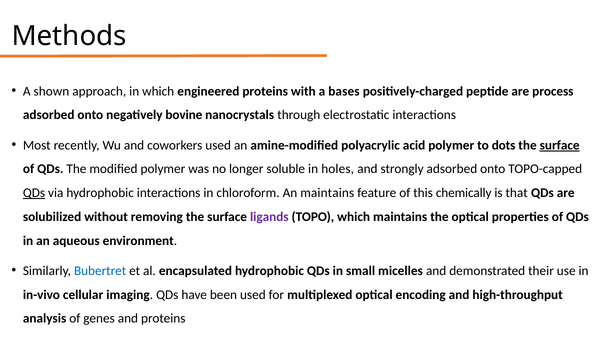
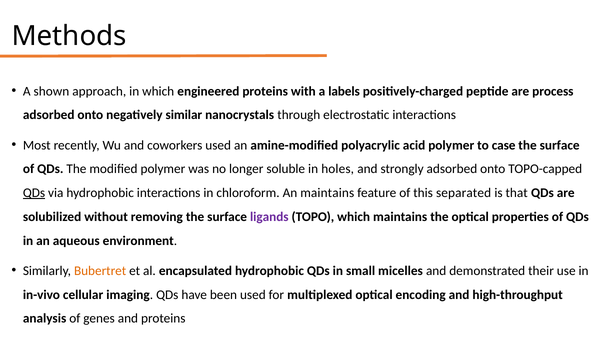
bases: bases -> labels
bovine: bovine -> similar
dots: dots -> case
surface at (560, 145) underline: present -> none
chemically: chemically -> separated
Bubertret colour: blue -> orange
